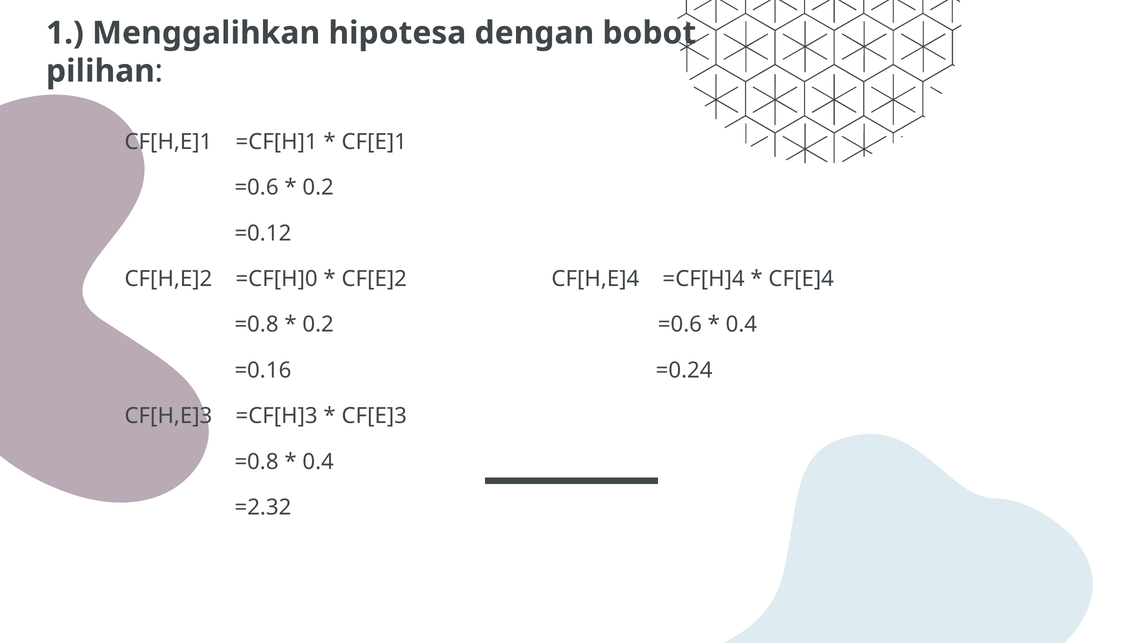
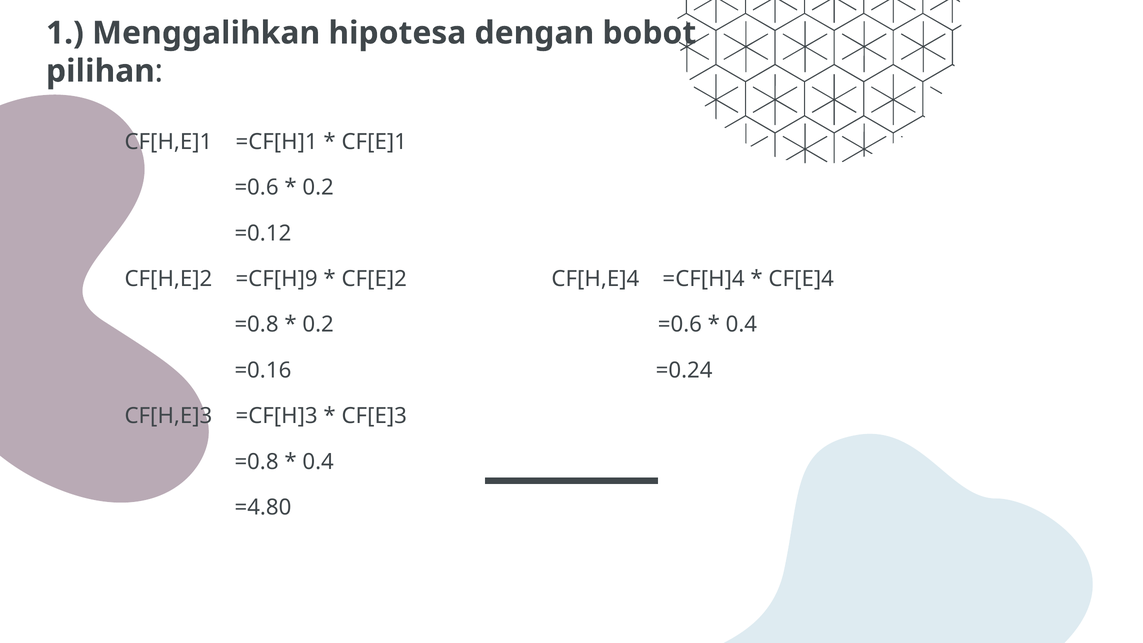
=CF[H]0: =CF[H]0 -> =CF[H]9
=2.32: =2.32 -> =4.80
